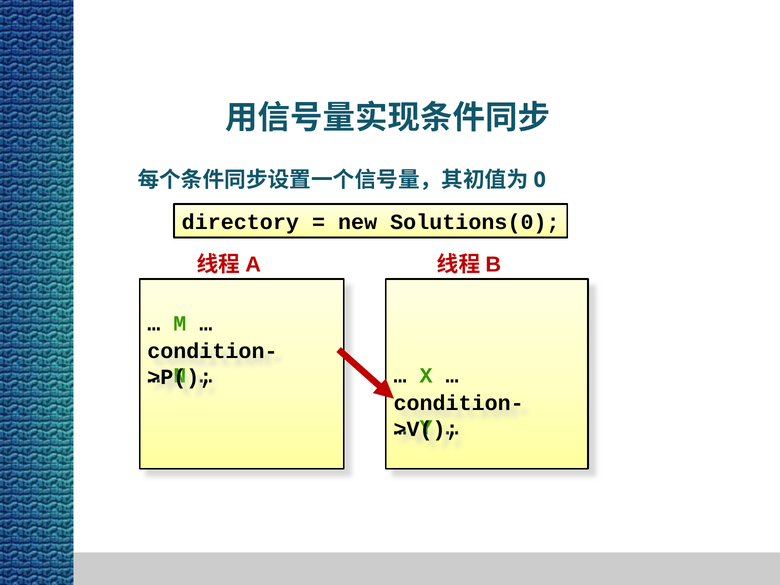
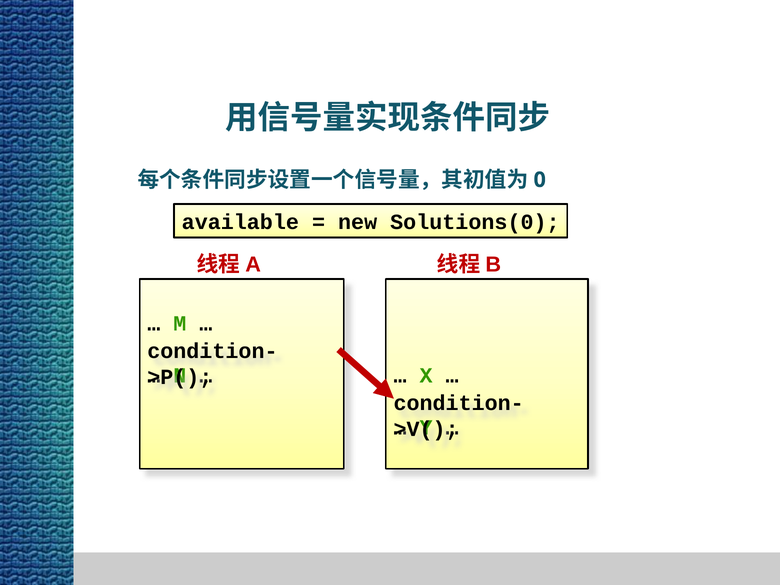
directory: directory -> available
